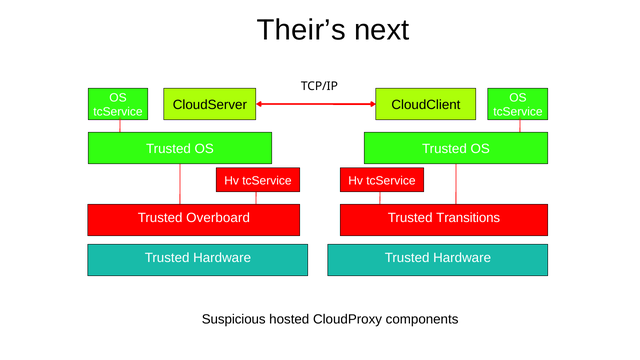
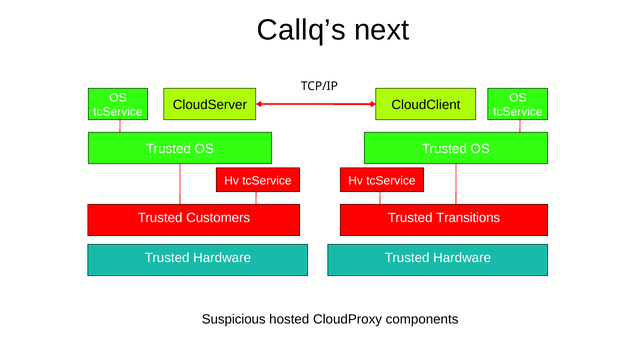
Their’s: Their’s -> Callq’s
Overboard: Overboard -> Customers
